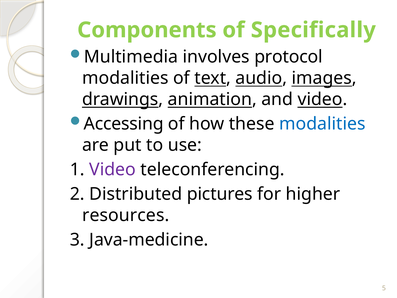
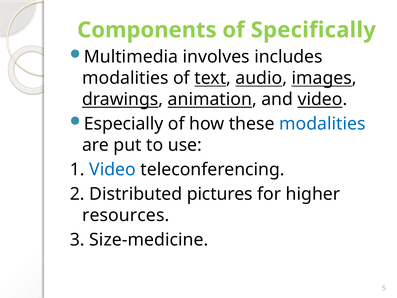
protocol: protocol -> includes
Accessing: Accessing -> Especially
Video at (113, 169) colour: purple -> blue
Java-medicine: Java-medicine -> Size-medicine
